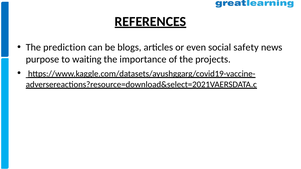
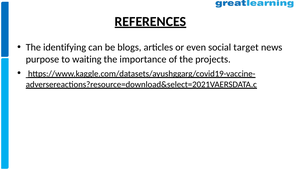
prediction: prediction -> identifying
safety: safety -> target
